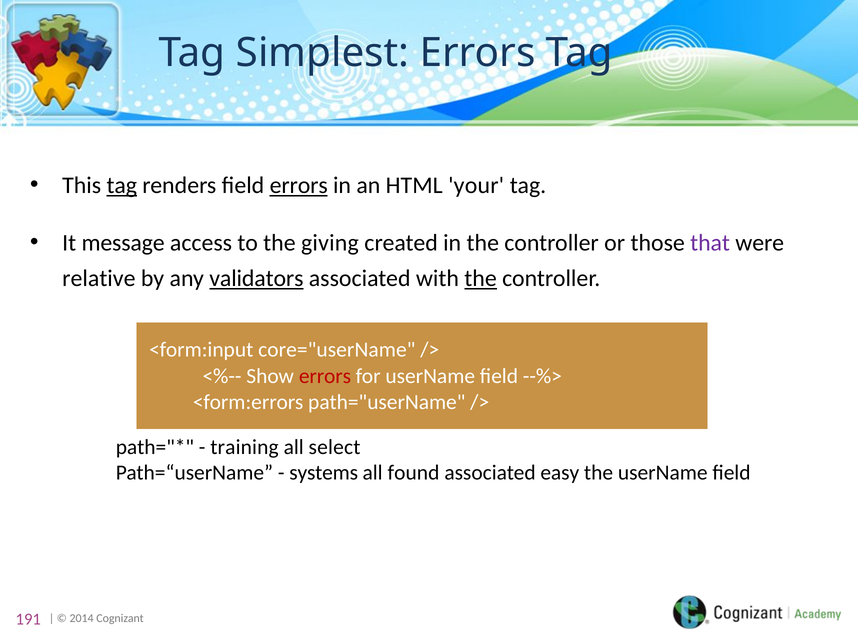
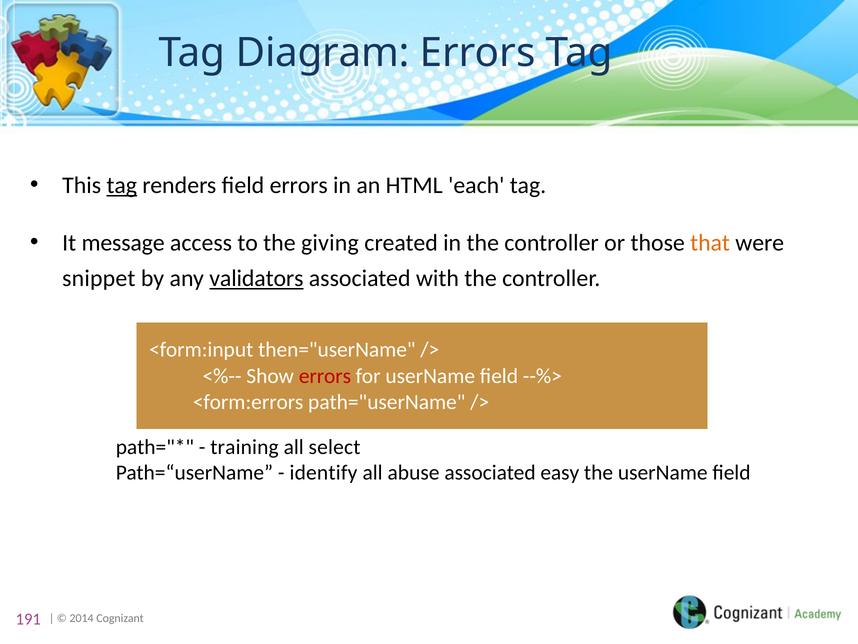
Simplest: Simplest -> Diagram
errors at (299, 185) underline: present -> none
your: your -> each
that colour: purple -> orange
relative: relative -> snippet
the at (481, 278) underline: present -> none
core="userName: core="userName -> then="userName
systems: systems -> identify
found: found -> abuse
